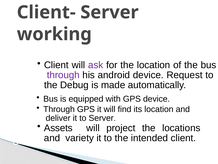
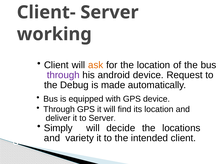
ask colour: purple -> orange
Assets: Assets -> Simply
project: project -> decide
